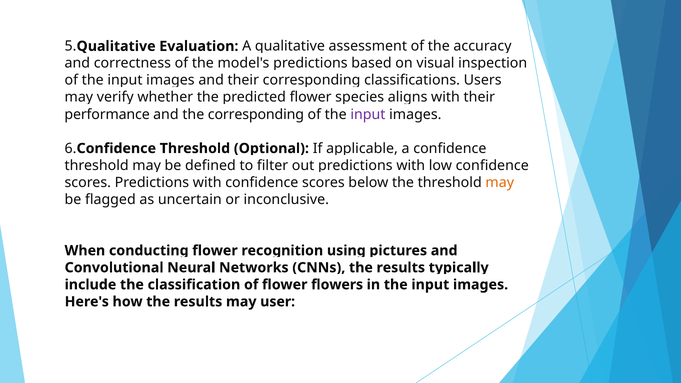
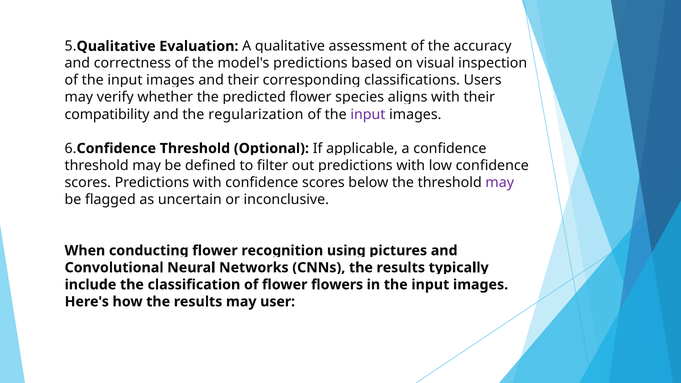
performance: performance -> compatibility
the corresponding: corresponding -> regularization
may at (500, 182) colour: orange -> purple
